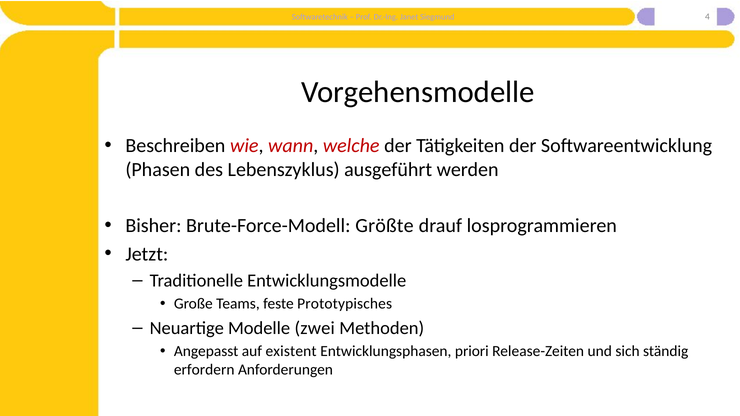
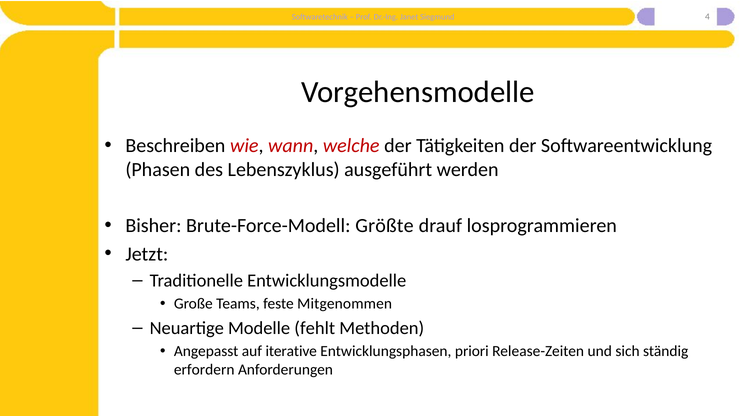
Prototypisches: Prototypisches -> Mitgenommen
zwei: zwei -> fehlt
existent: existent -> iterative
